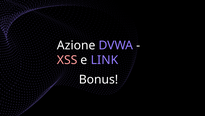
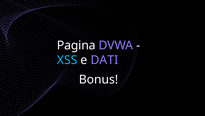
Azione: Azione -> Pagina
XSS colour: pink -> light blue
LINK: LINK -> DATI
